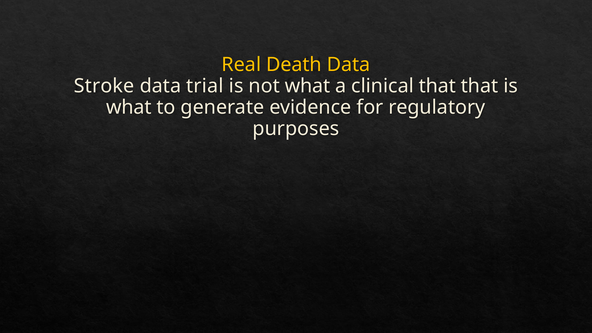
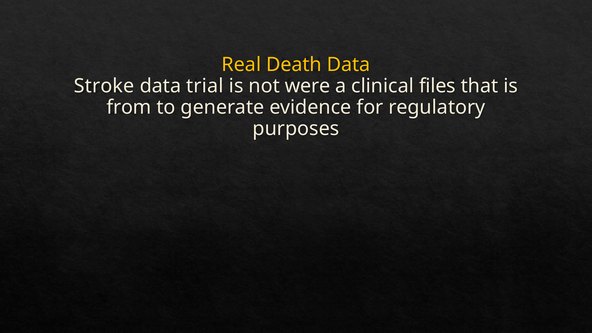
not what: what -> were
clinical that: that -> files
what at (129, 107): what -> from
